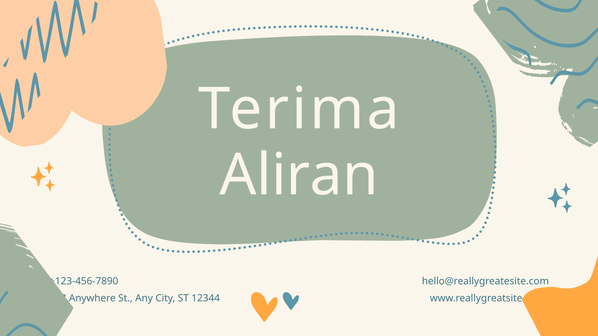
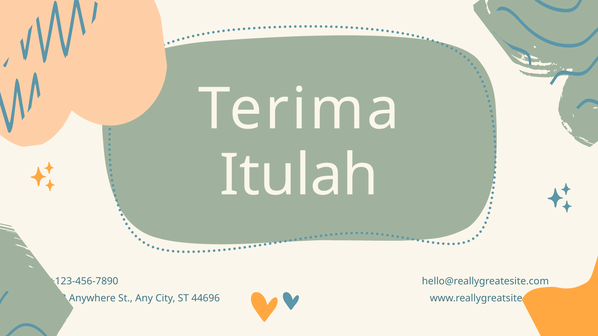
Aliran: Aliran -> Itulah
12344: 12344 -> 44696
